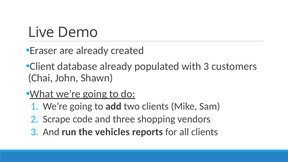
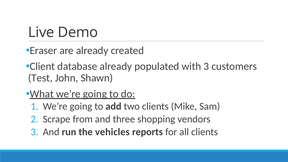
Chai: Chai -> Test
code: code -> from
